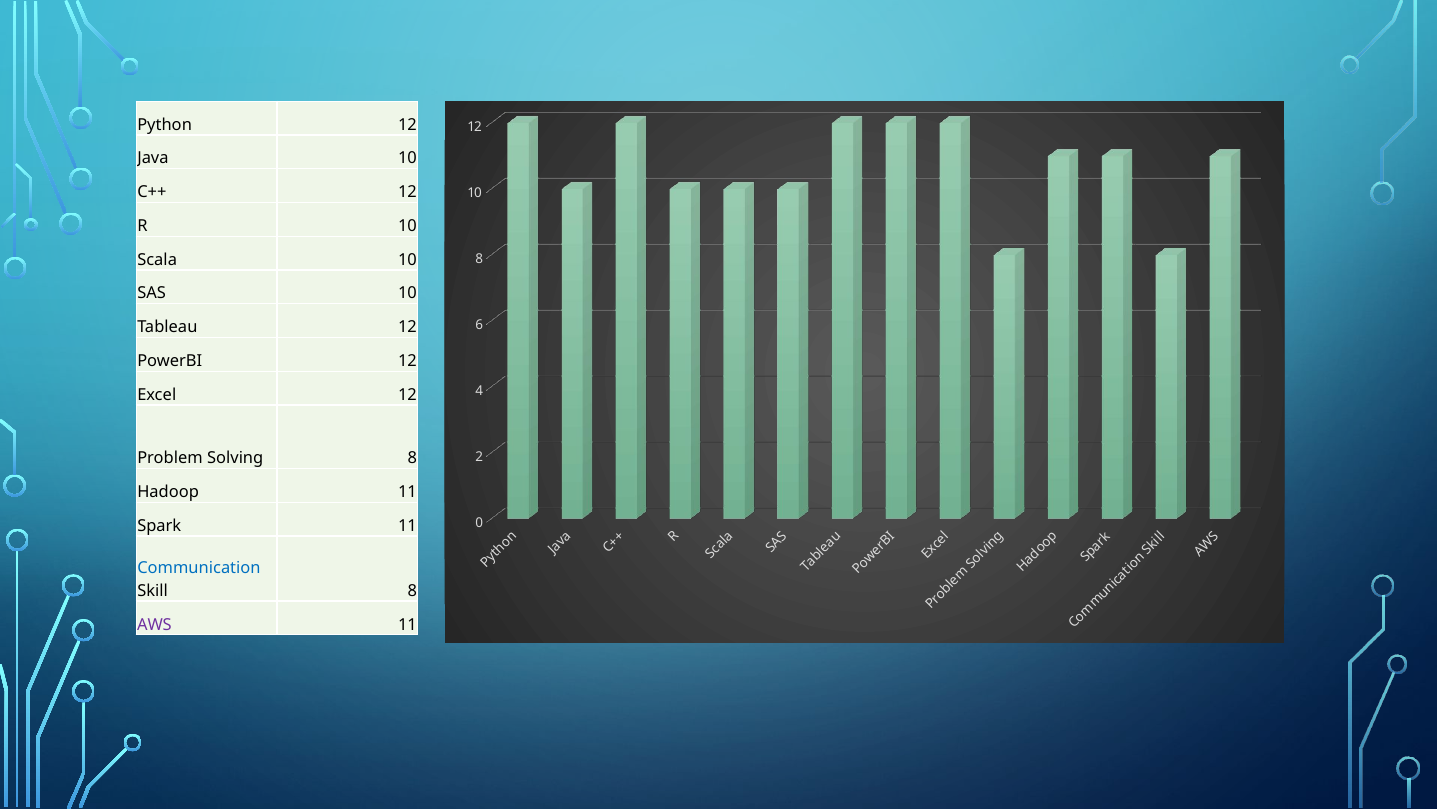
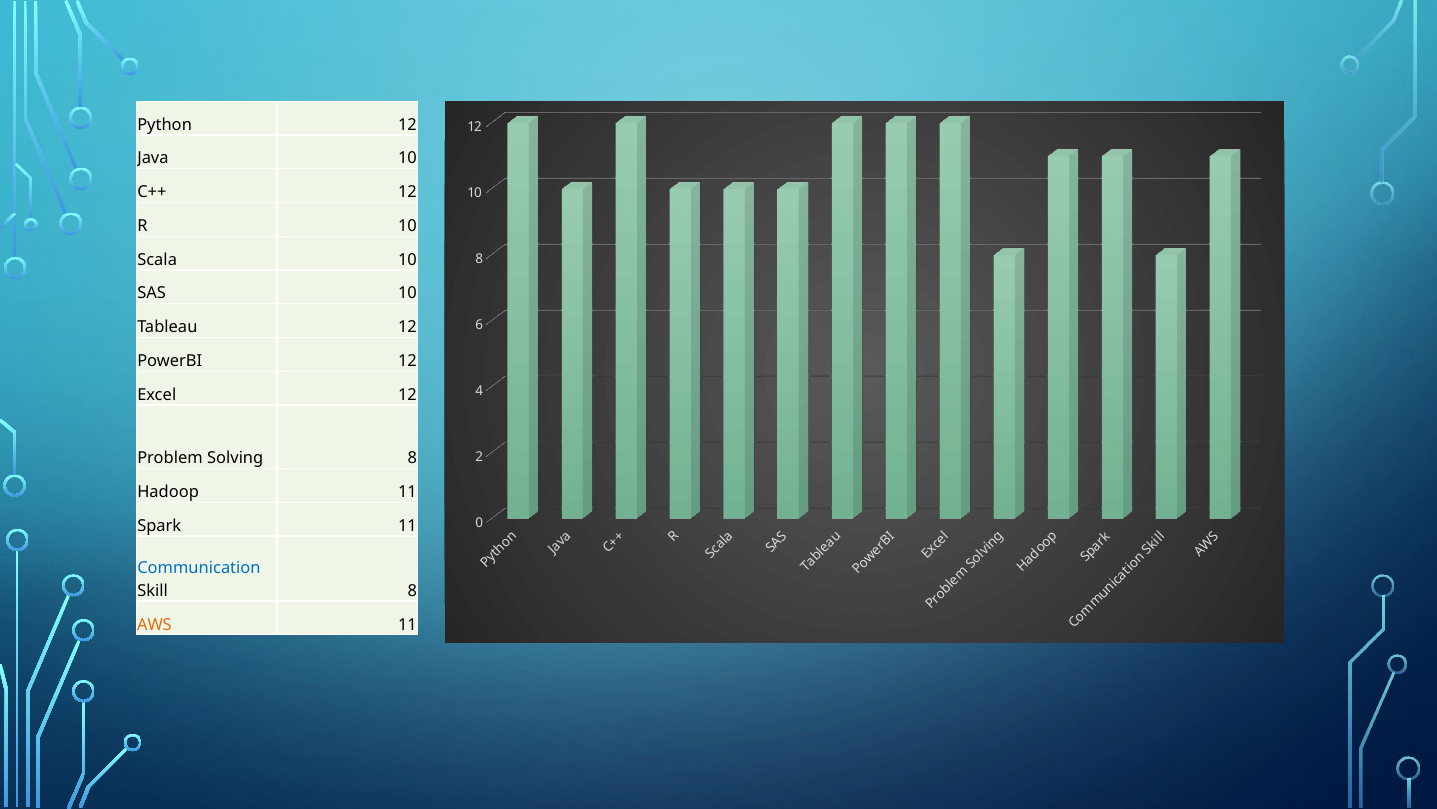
AWS colour: purple -> orange
